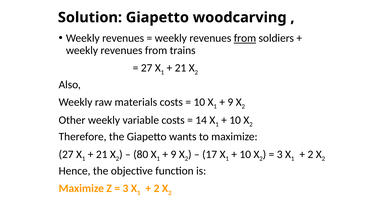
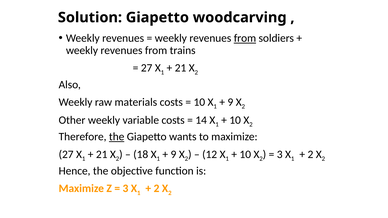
the at (117, 137) underline: none -> present
80: 80 -> 18
17: 17 -> 12
